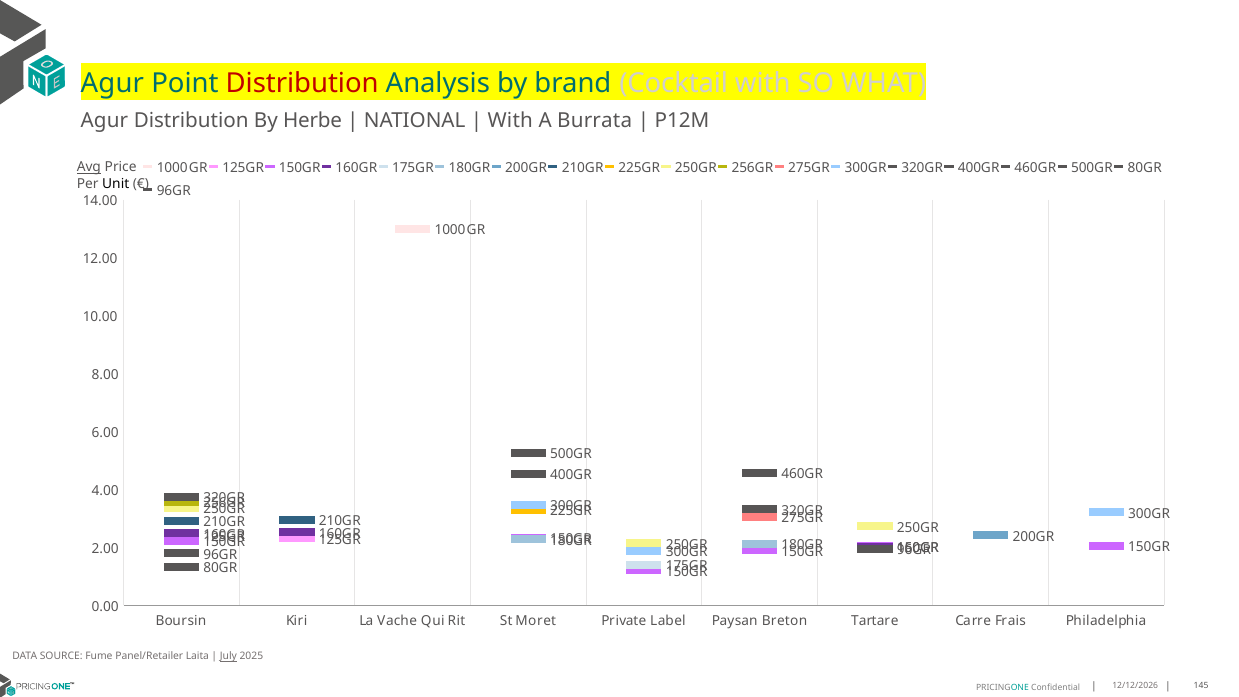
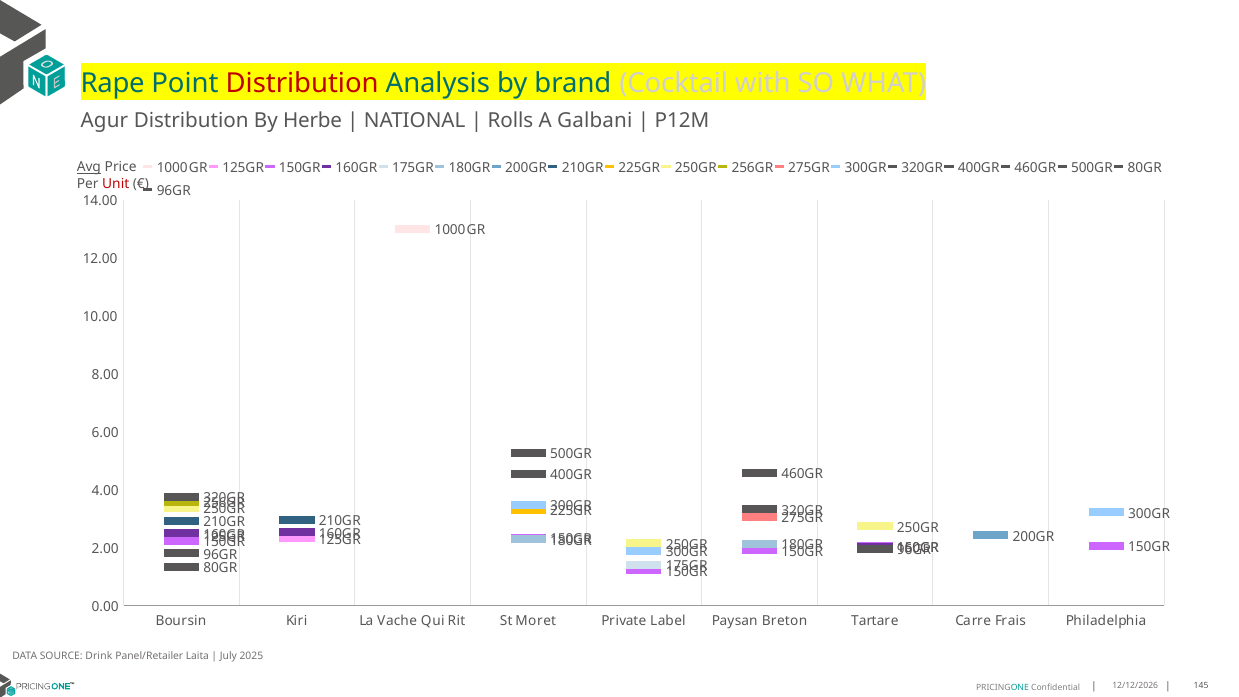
Agur at (112, 83): Agur -> Rape
With at (510, 121): With -> Rolls
Burrata: Burrata -> Galbani
Unit colour: black -> red
Fume: Fume -> Drink
July underline: present -> none
